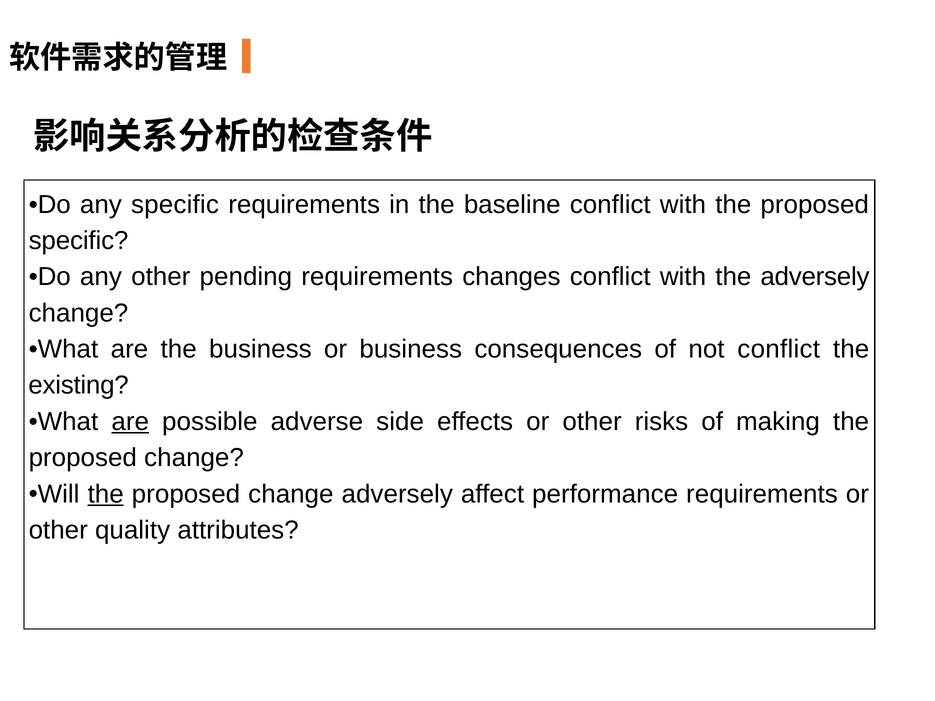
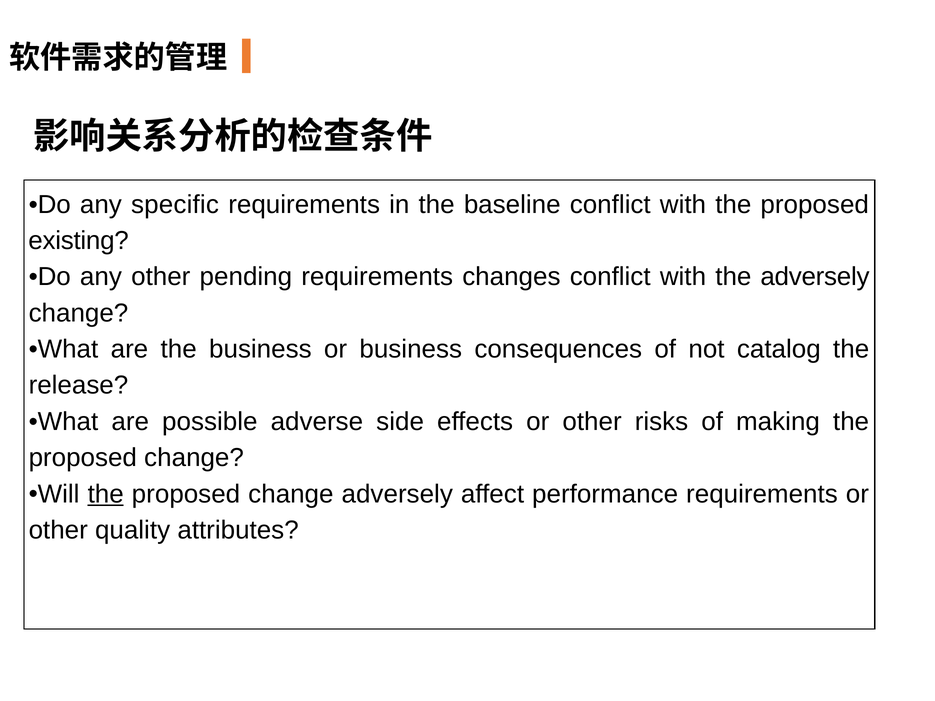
specific at (79, 241): specific -> existing
not conflict: conflict -> catalog
existing: existing -> release
are at (130, 422) underline: present -> none
